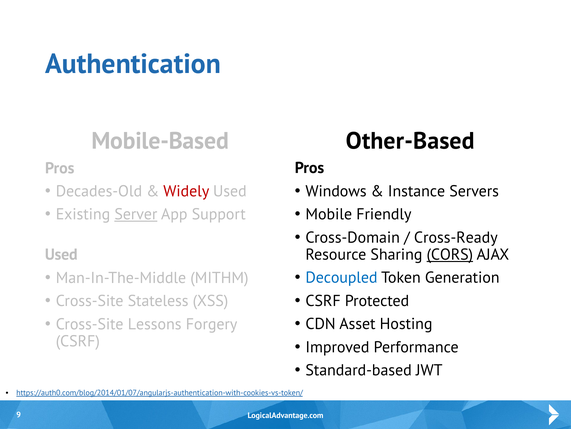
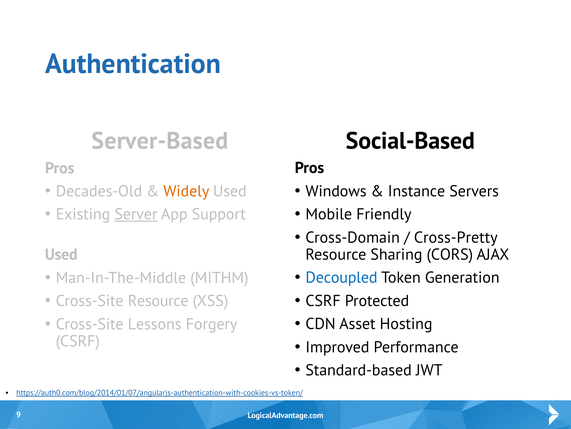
Mobile-Based: Mobile-Based -> Server-Based
Other-Based: Other-Based -> Social-Based
Widely colour: red -> orange
Cross-Ready: Cross-Ready -> Cross-Pretty
CORS underline: present -> none
Cross-Site Stateless: Stateless -> Resource
